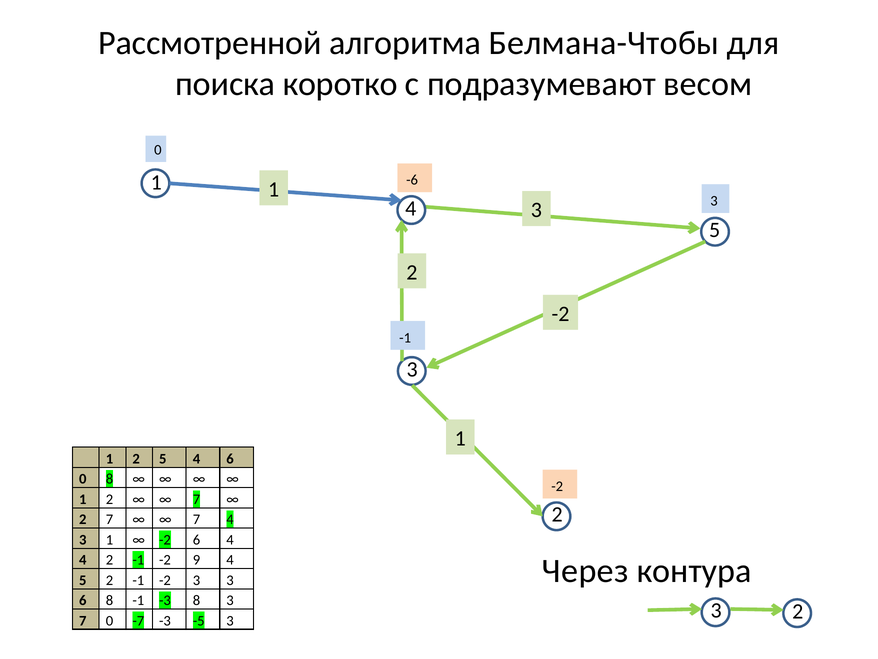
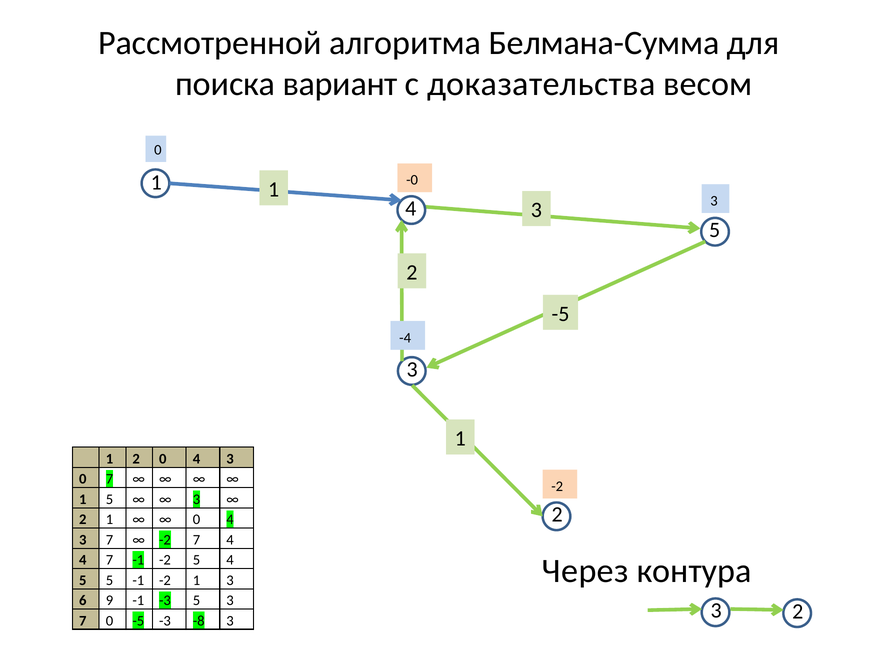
Белмана-Чтобы: Белмана-Чтобы -> Белмана-Сумма
коротко: коротко -> вариант
подразумевают: подразумевают -> доказательства
-6: -6 -> -0
-2 at (561, 314): -2 -> -5
-1 at (405, 337): -1 -> -4
2 5: 5 -> 0
6 at (230, 459): 6 -> 3
0 8: 8 -> 7
2 at (109, 499): 2 -> 5
7 at (196, 499): 7 -> 3
2 7: 7 -> 1
7 at (196, 519): 7 -> 0
1 at (109, 539): 1 -> 7
-2 6: 6 -> 7
4 2: 2 -> 7
-2 9: 9 -> 5
5 2: 2 -> 5
-1 -2 3: 3 -> 1
6 8: 8 -> 9
-3 8: 8 -> 5
0 -7: -7 -> -5
-5: -5 -> -8
